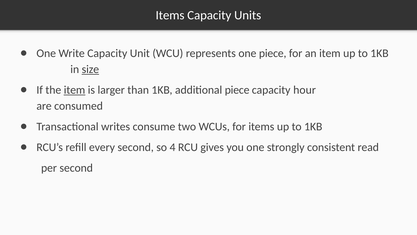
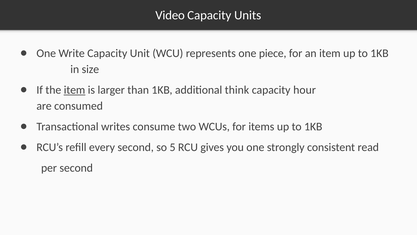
Items at (170, 15): Items -> Video
size underline: present -> none
additional piece: piece -> think
4: 4 -> 5
